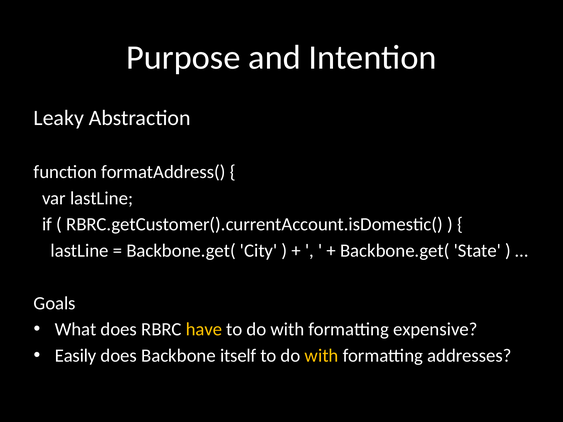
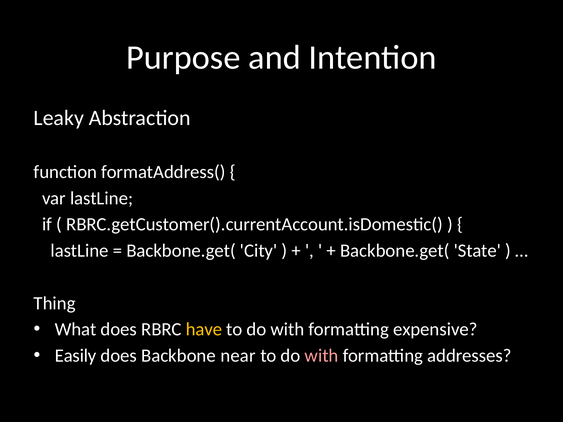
Goals: Goals -> Thing
itself: itself -> near
with at (322, 356) colour: yellow -> pink
